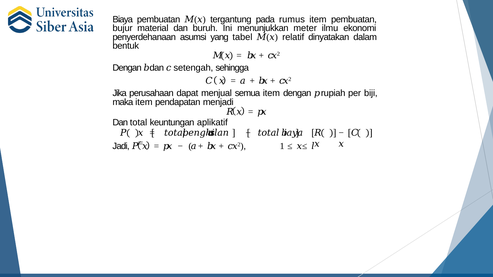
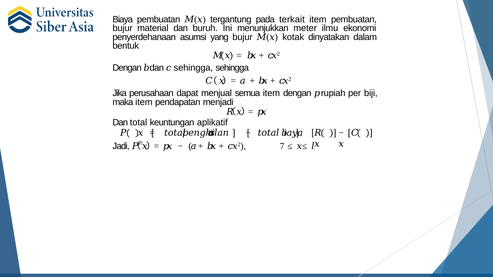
rumus: rumus -> terkait
yang tabel: tabel -> bujur
relatif: relatif -> kotak
𝑐 setengah: setengah -> sehingga
1: 1 -> 7
